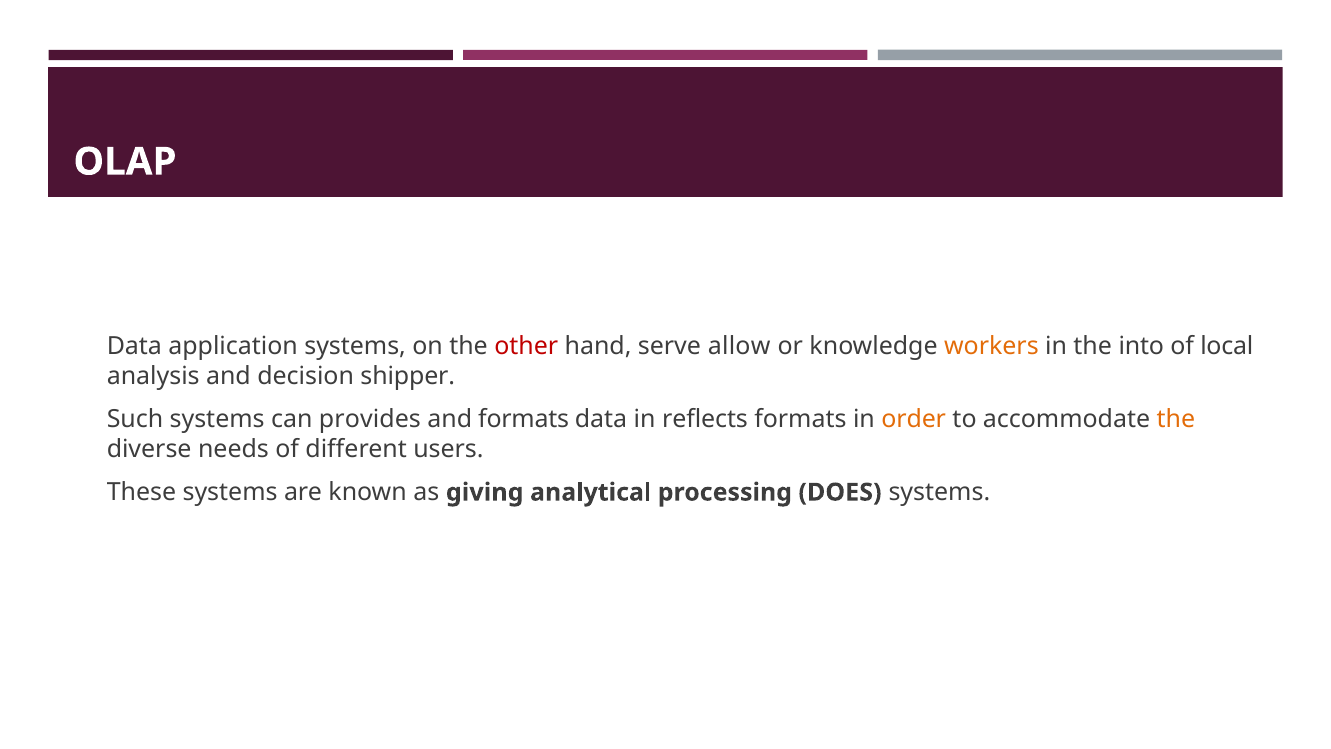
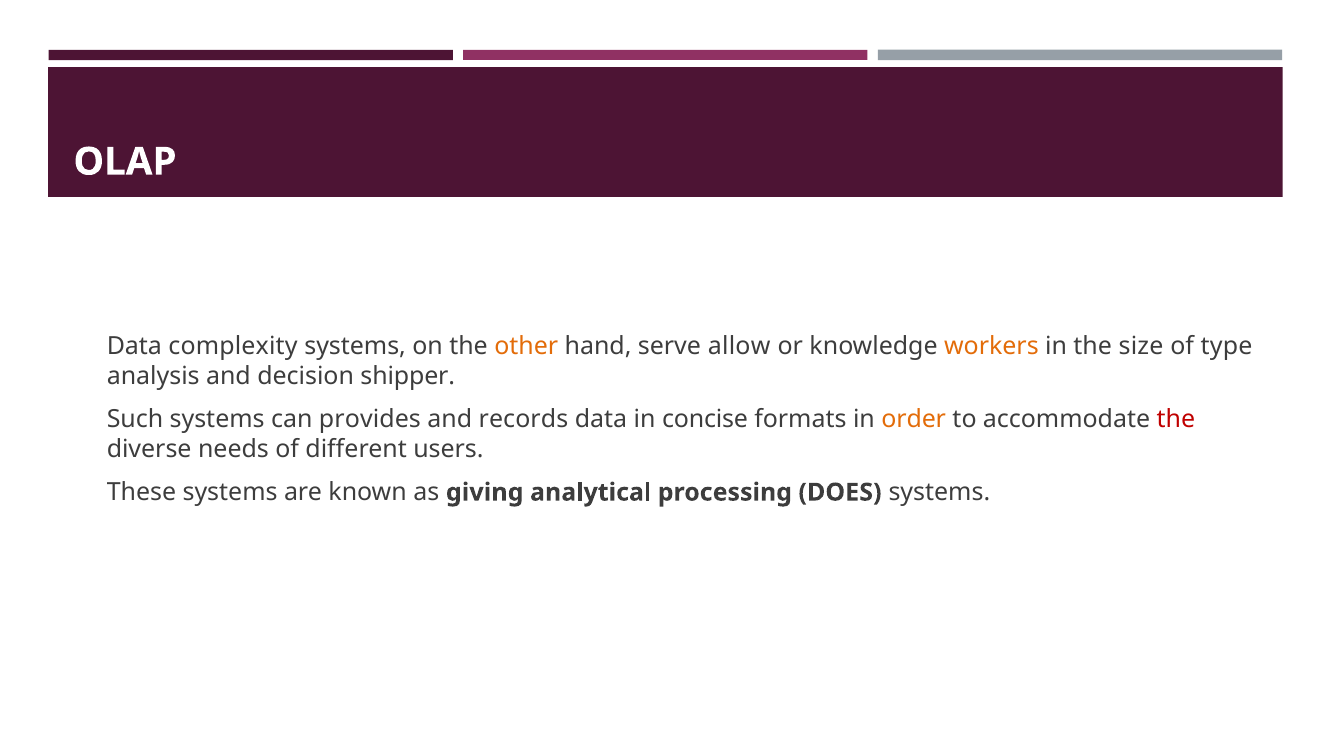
application: application -> complexity
other colour: red -> orange
into: into -> size
local: local -> type
and formats: formats -> records
reflects: reflects -> concise
the at (1176, 419) colour: orange -> red
